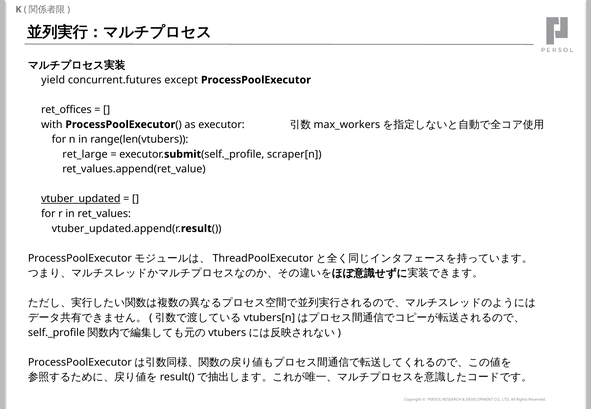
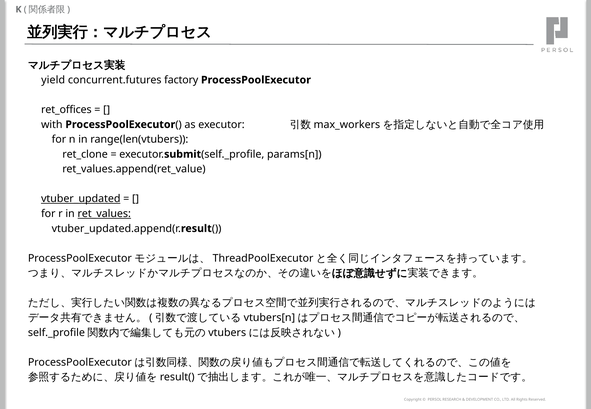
except: except -> factory
ret_large: ret_large -> ret_clone
scraper[n: scraper[n -> params[n
ret_values underline: none -> present
